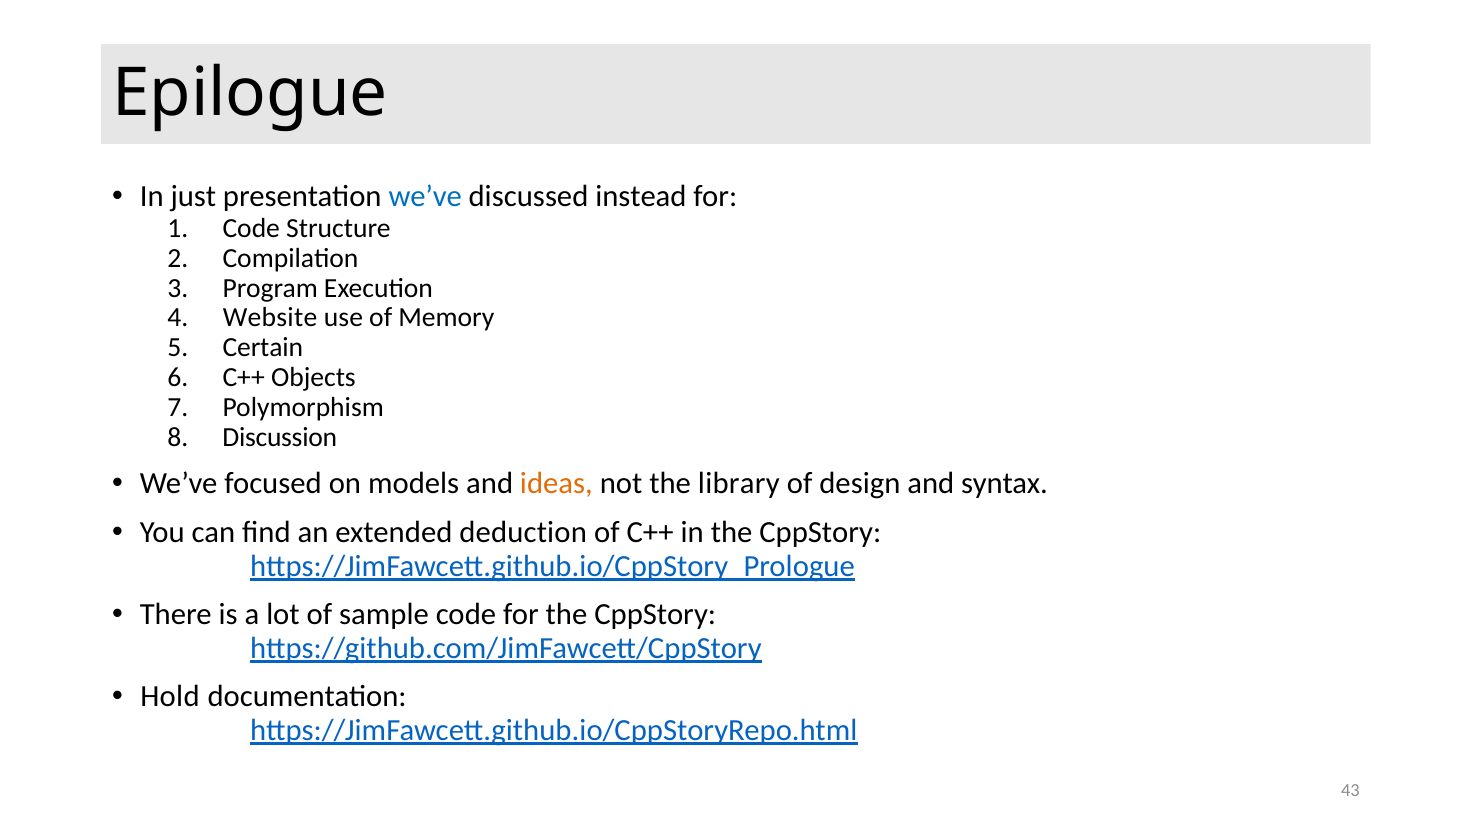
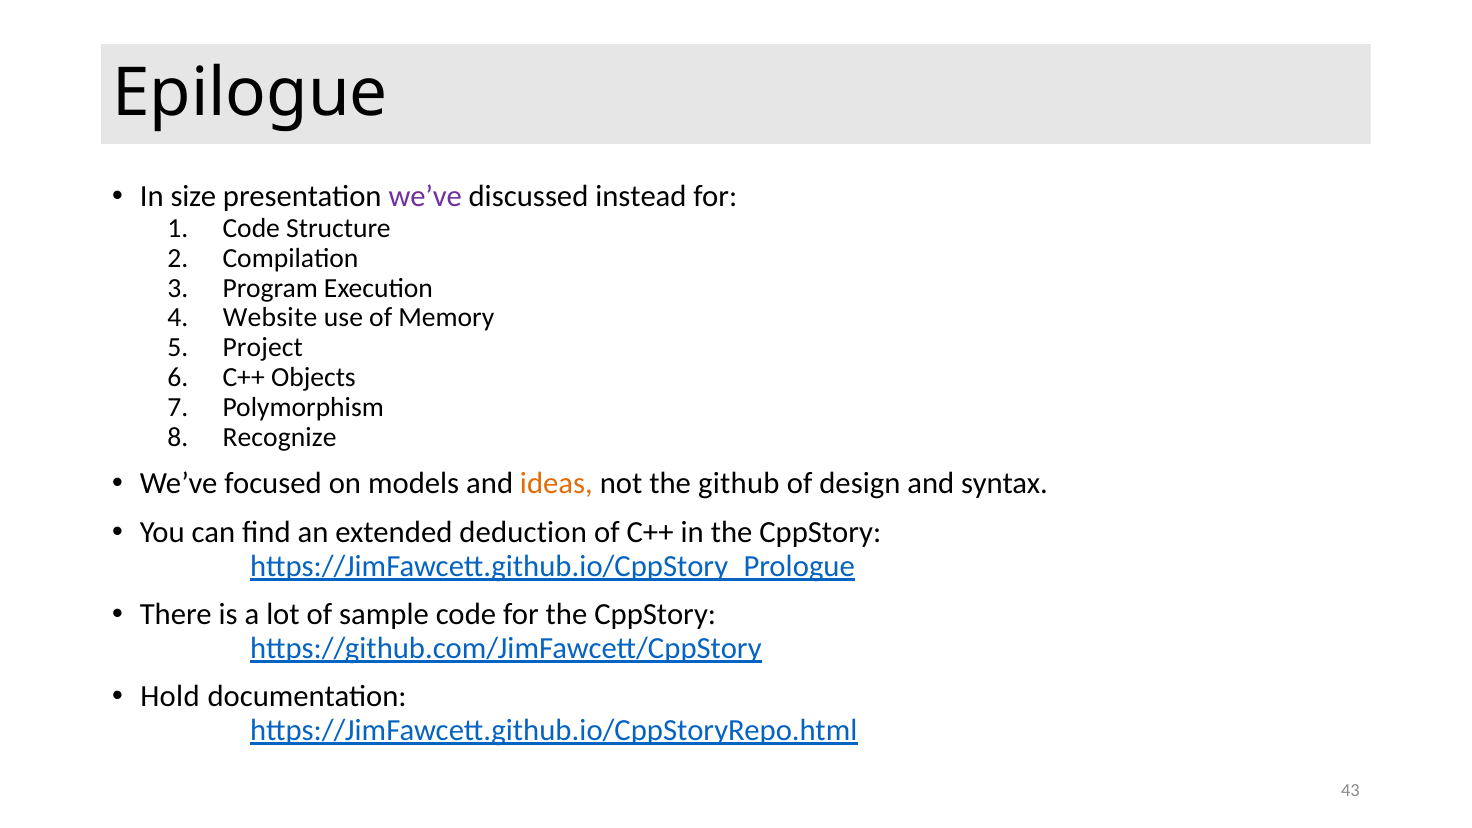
just: just -> size
we’ve at (425, 197) colour: blue -> purple
Certain: Certain -> Project
Discussion: Discussion -> Recognize
library: library -> github
